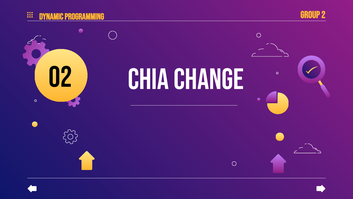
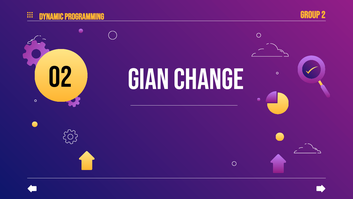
Chia: Chia -> Gian
